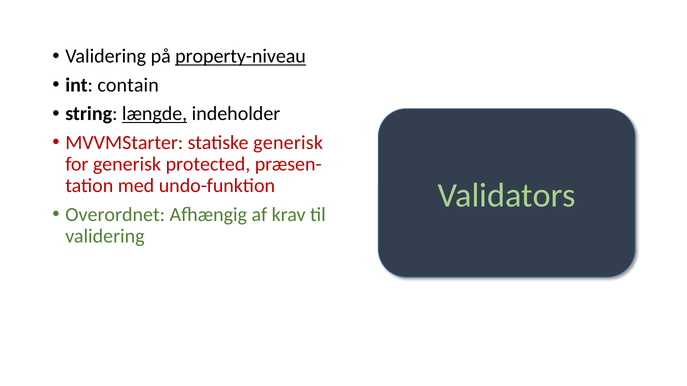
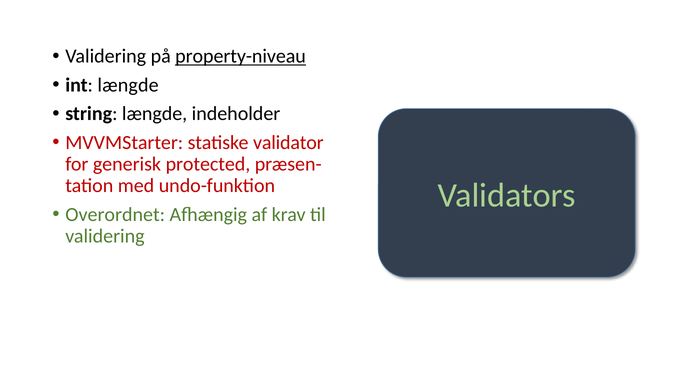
int contain: contain -> længde
længde at (155, 114) underline: present -> none
statiske generisk: generisk -> validator
